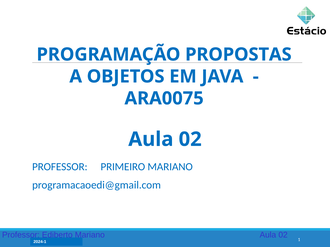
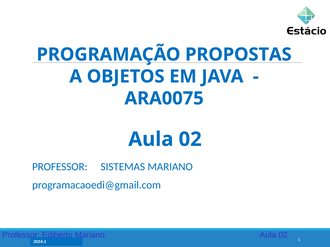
PRIMEIRO: PRIMEIRO -> SISTEMAS
